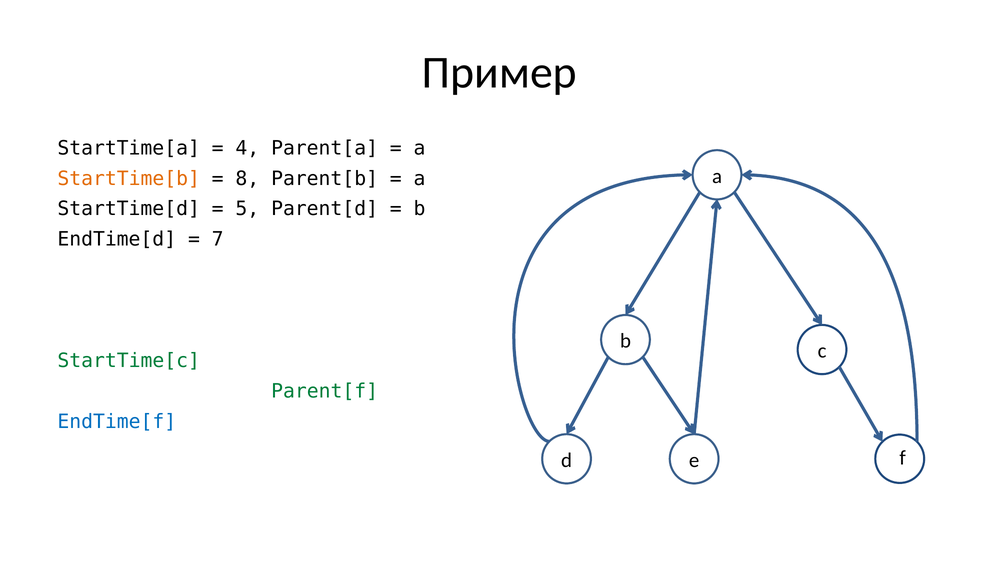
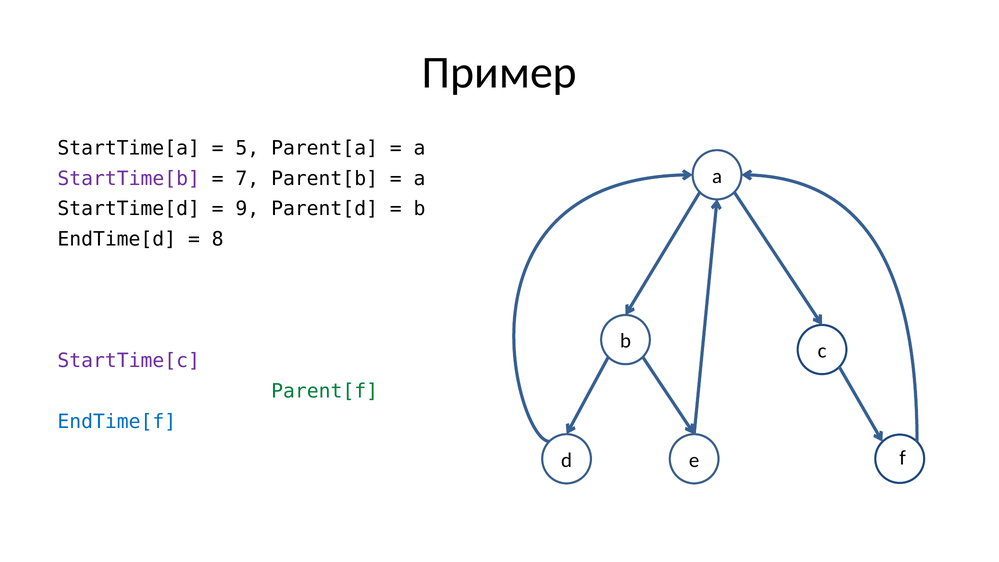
4 at (247, 148): 4 -> 5
StartTime[b colour: orange -> purple
8 at (247, 178): 8 -> 7
5 at (247, 209): 5 -> 9
7 at (218, 239): 7 -> 8
StartTime[c colour: green -> purple
